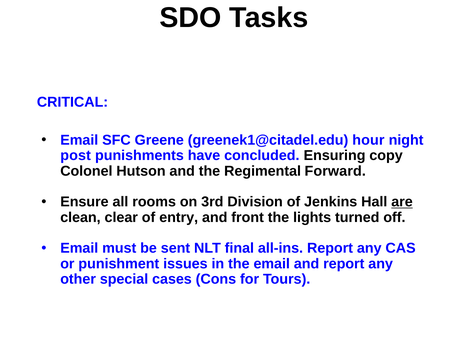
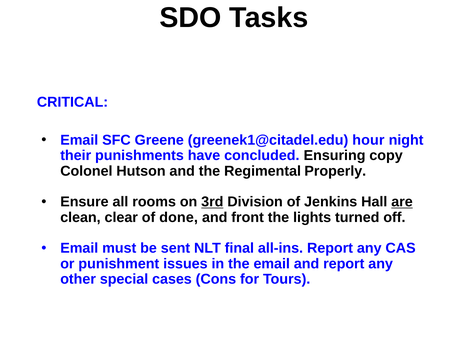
post: post -> their
Forward: Forward -> Properly
3rd underline: none -> present
entry: entry -> done
